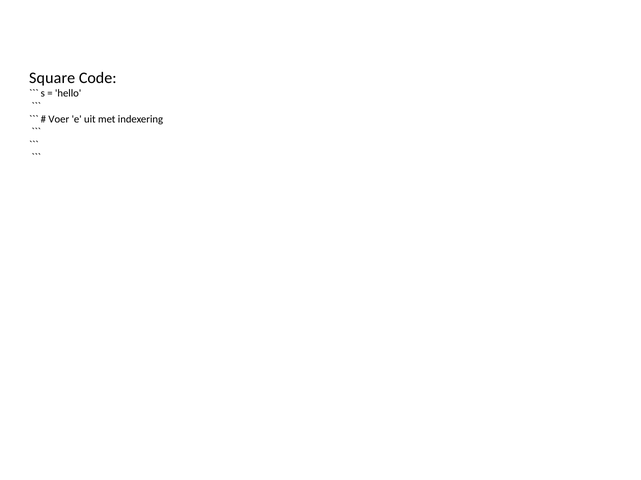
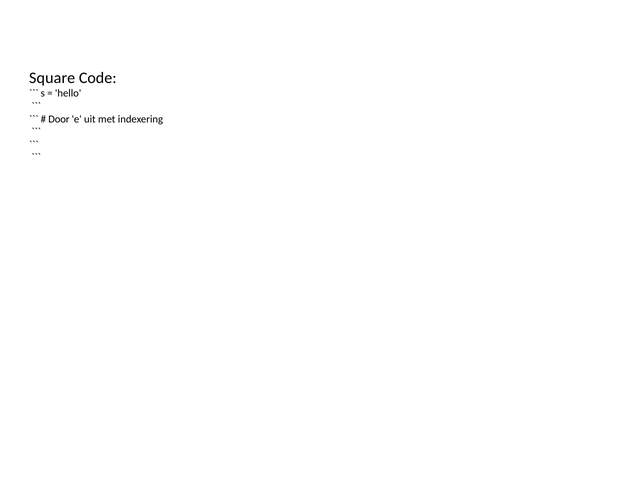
Voer: Voer -> Door
